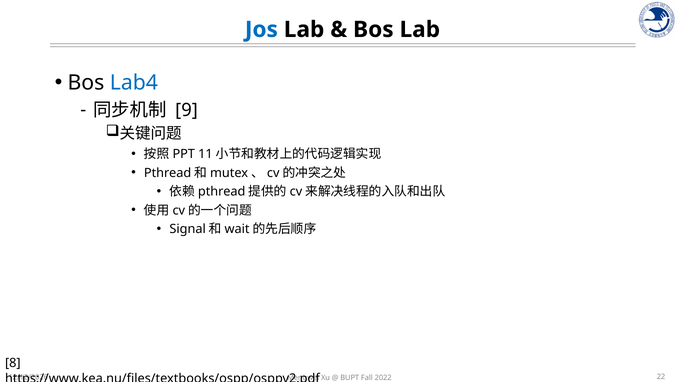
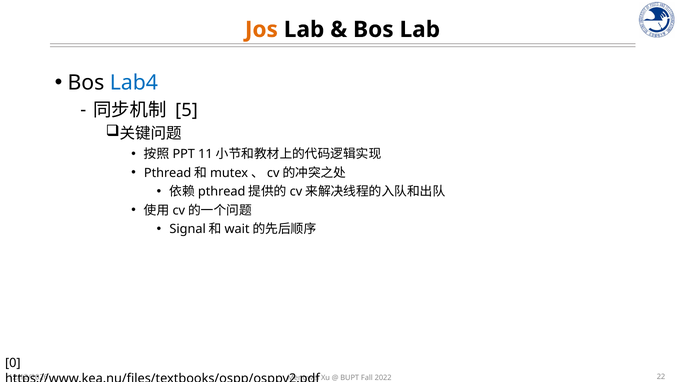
Jos colour: blue -> orange
9: 9 -> 5
8: 8 -> 0
